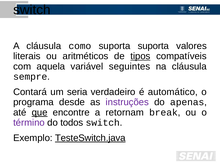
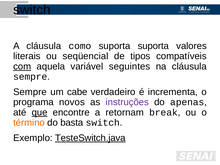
aritméticos: aritméticos -> seqüencial
tipos underline: present -> none
com underline: none -> present
Contará at (30, 92): Contará -> Sempre
seria: seria -> cabe
automático: automático -> incrementa
desde: desde -> novos
término colour: purple -> orange
todos: todos -> basta
